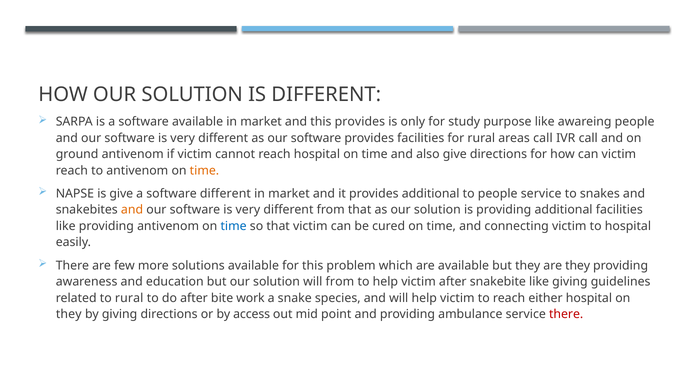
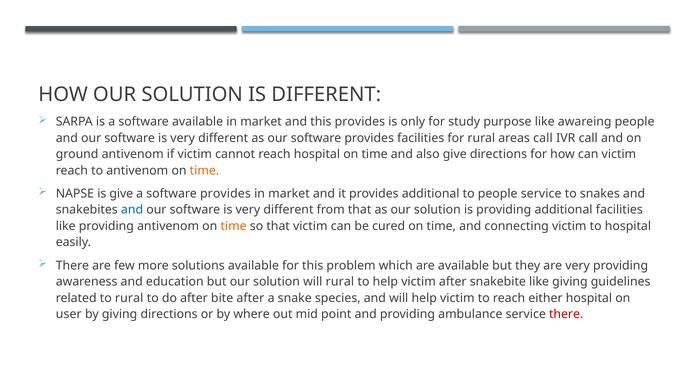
a software different: different -> provides
and at (132, 210) colour: orange -> blue
time at (234, 226) colour: blue -> orange
are they: they -> very
will from: from -> rural
bite work: work -> after
they at (69, 314): they -> user
access: access -> where
